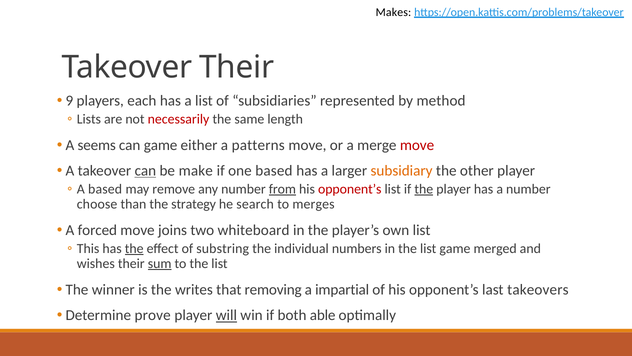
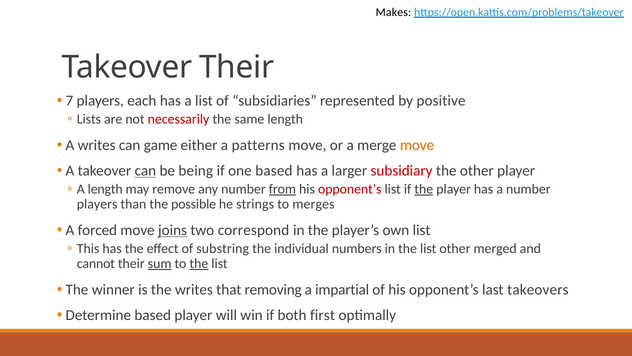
9: 9 -> 7
method: method -> positive
A seems: seems -> writes
move at (417, 145) colour: red -> orange
make: make -> being
subsidiary colour: orange -> red
A based: based -> length
choose at (97, 204): choose -> players
strategy: strategy -> possible
search: search -> strings
joins underline: none -> present
whiteboard: whiteboard -> correspond
the at (134, 248) underline: present -> none
list game: game -> other
wishes: wishes -> cannot
the at (199, 263) underline: none -> present
Determine prove: prove -> based
will underline: present -> none
able: able -> first
